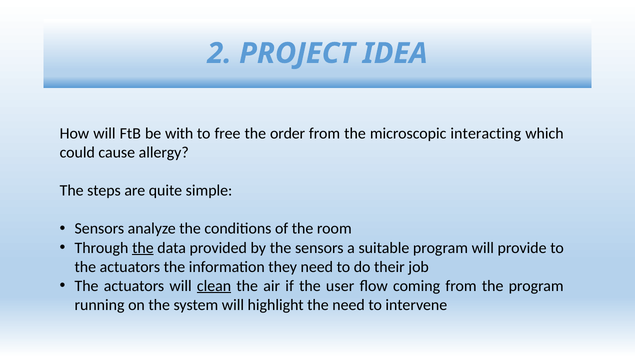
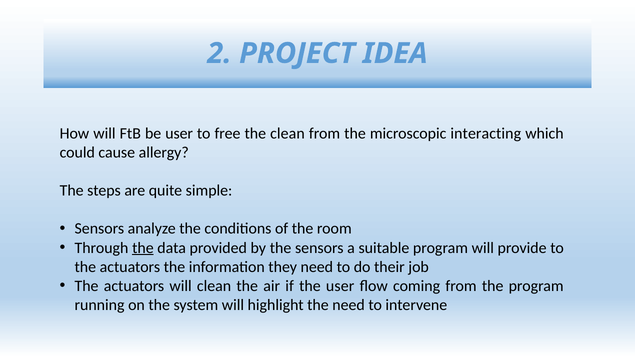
be with: with -> user
the order: order -> clean
clean at (214, 286) underline: present -> none
